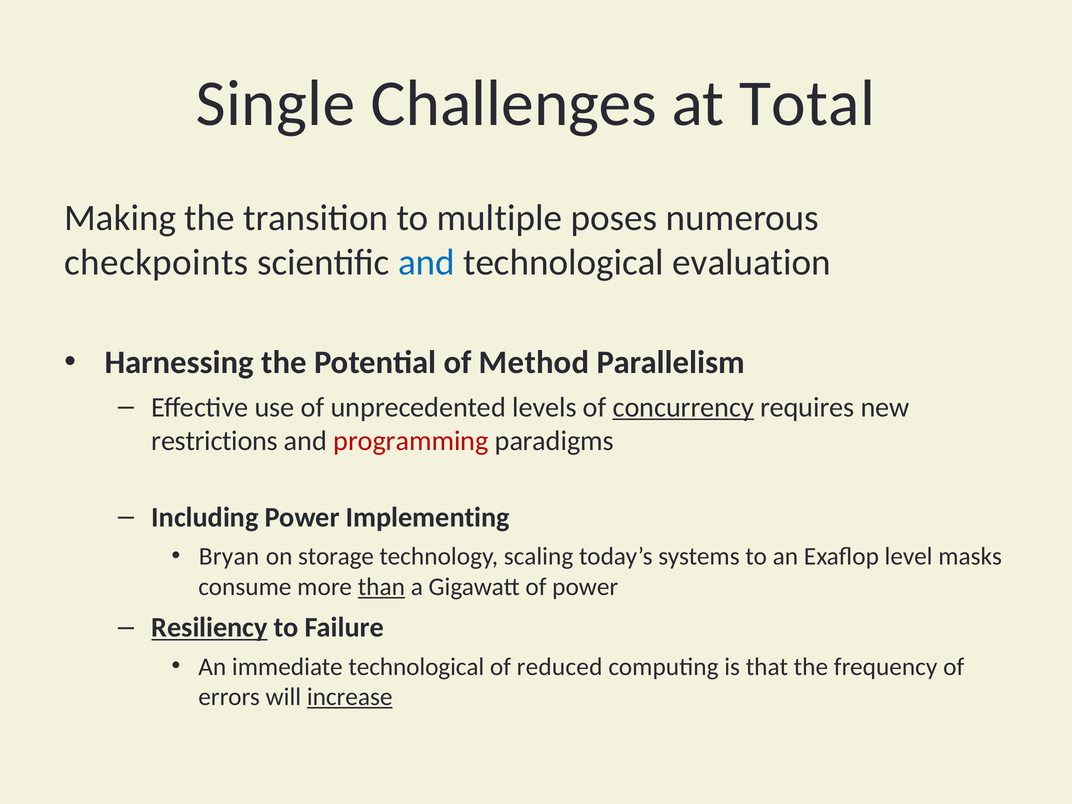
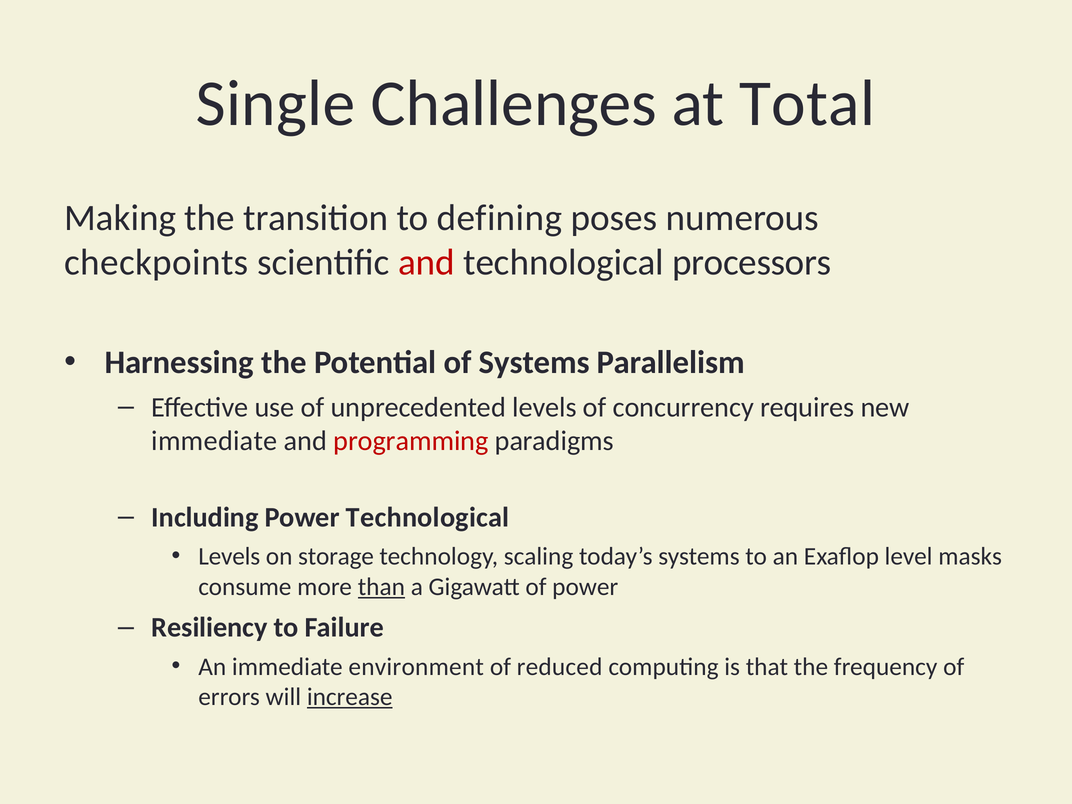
multiple: multiple -> defining
and at (427, 263) colour: blue -> red
evaluation: evaluation -> processors
of Method: Method -> Systems
concurrency underline: present -> none
restrictions at (215, 441): restrictions -> immediate
Power Implementing: Implementing -> Technological
Bryan at (229, 556): Bryan -> Levels
Resiliency underline: present -> none
immediate technological: technological -> environment
